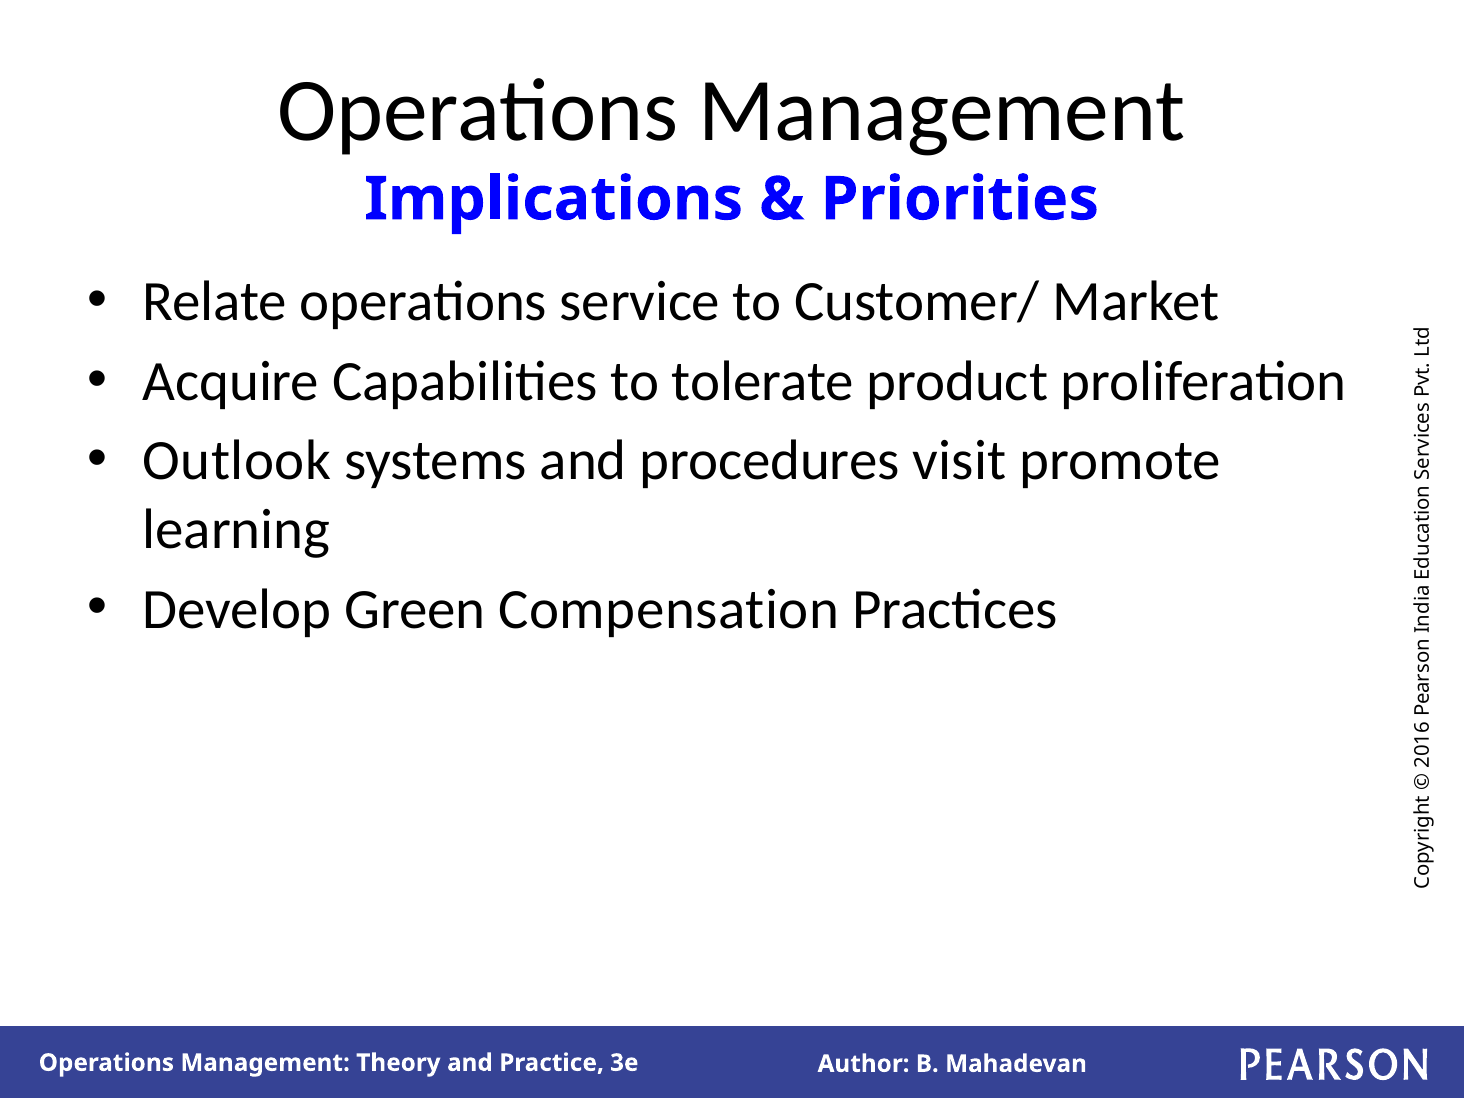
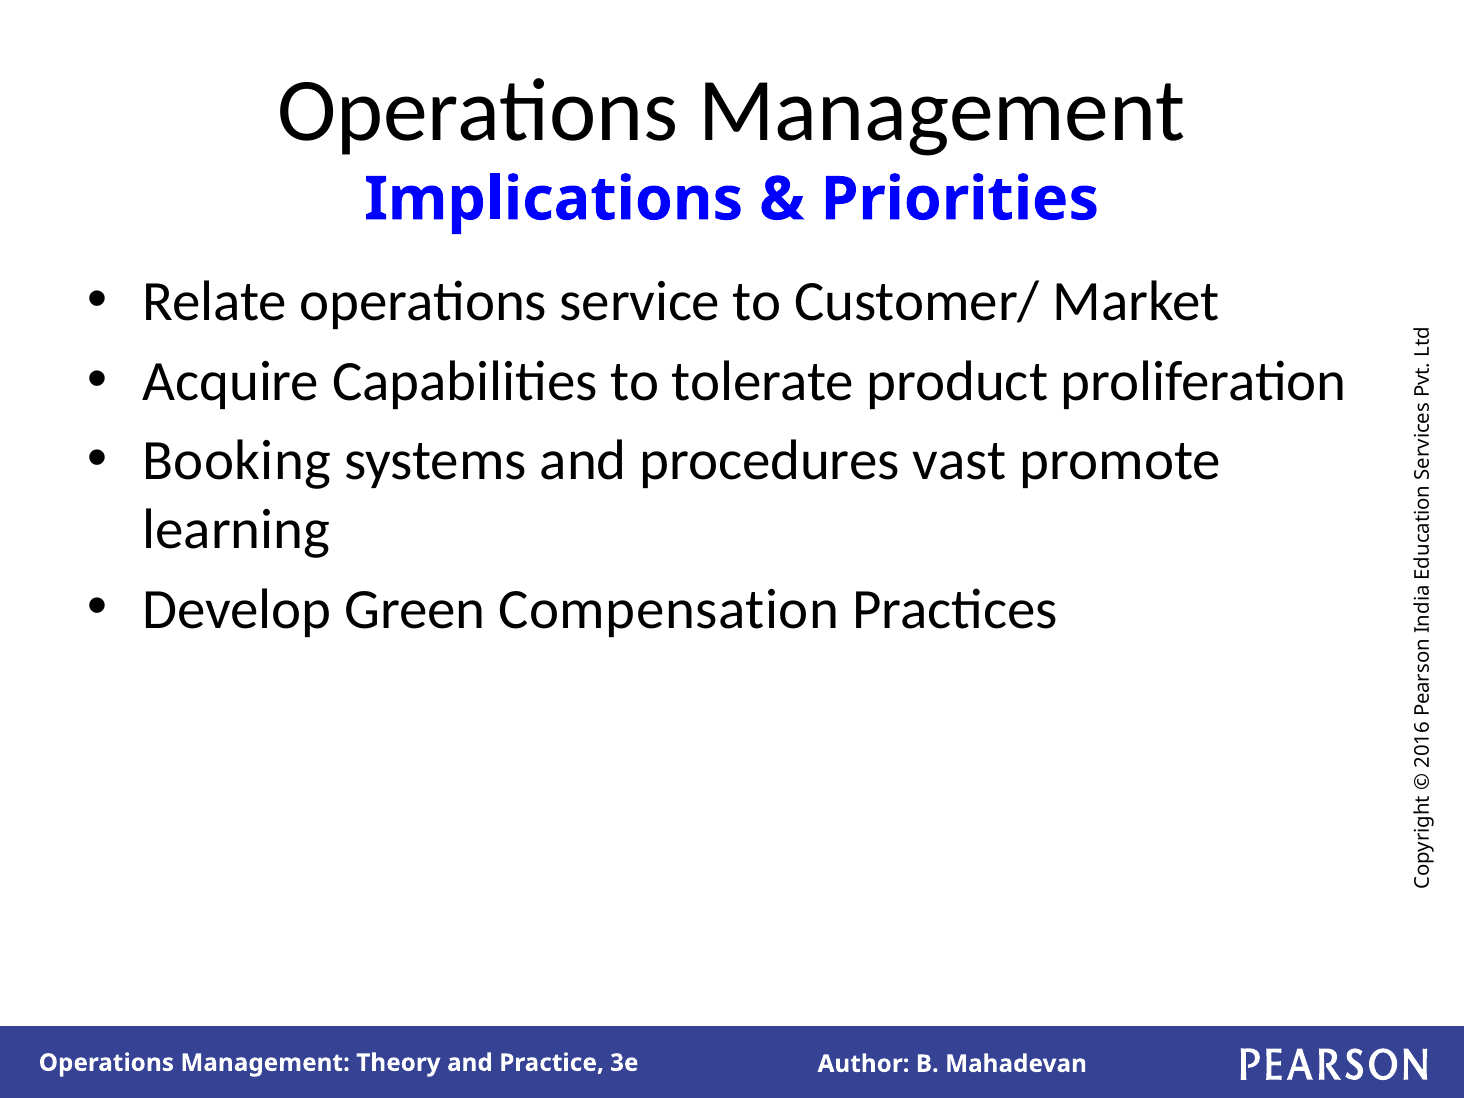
Outlook: Outlook -> Booking
visit: visit -> vast
